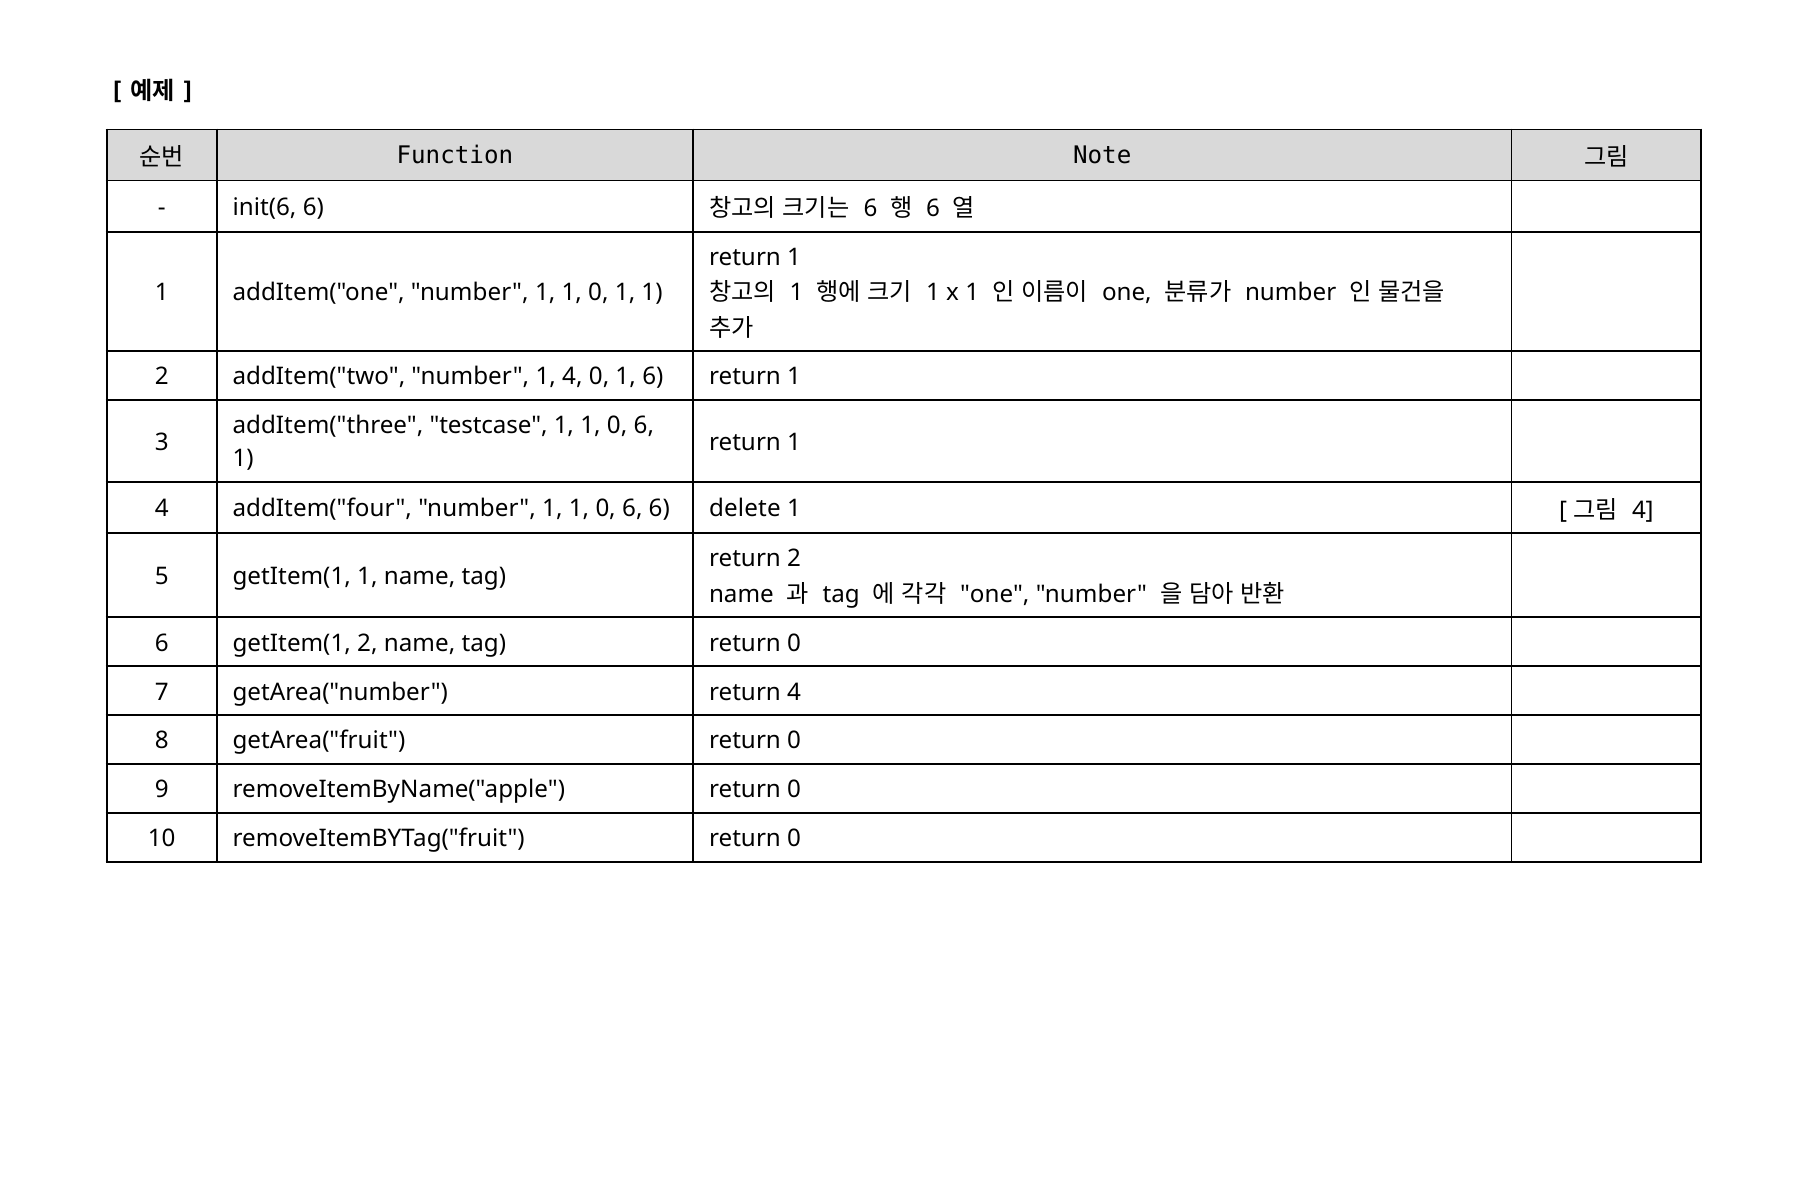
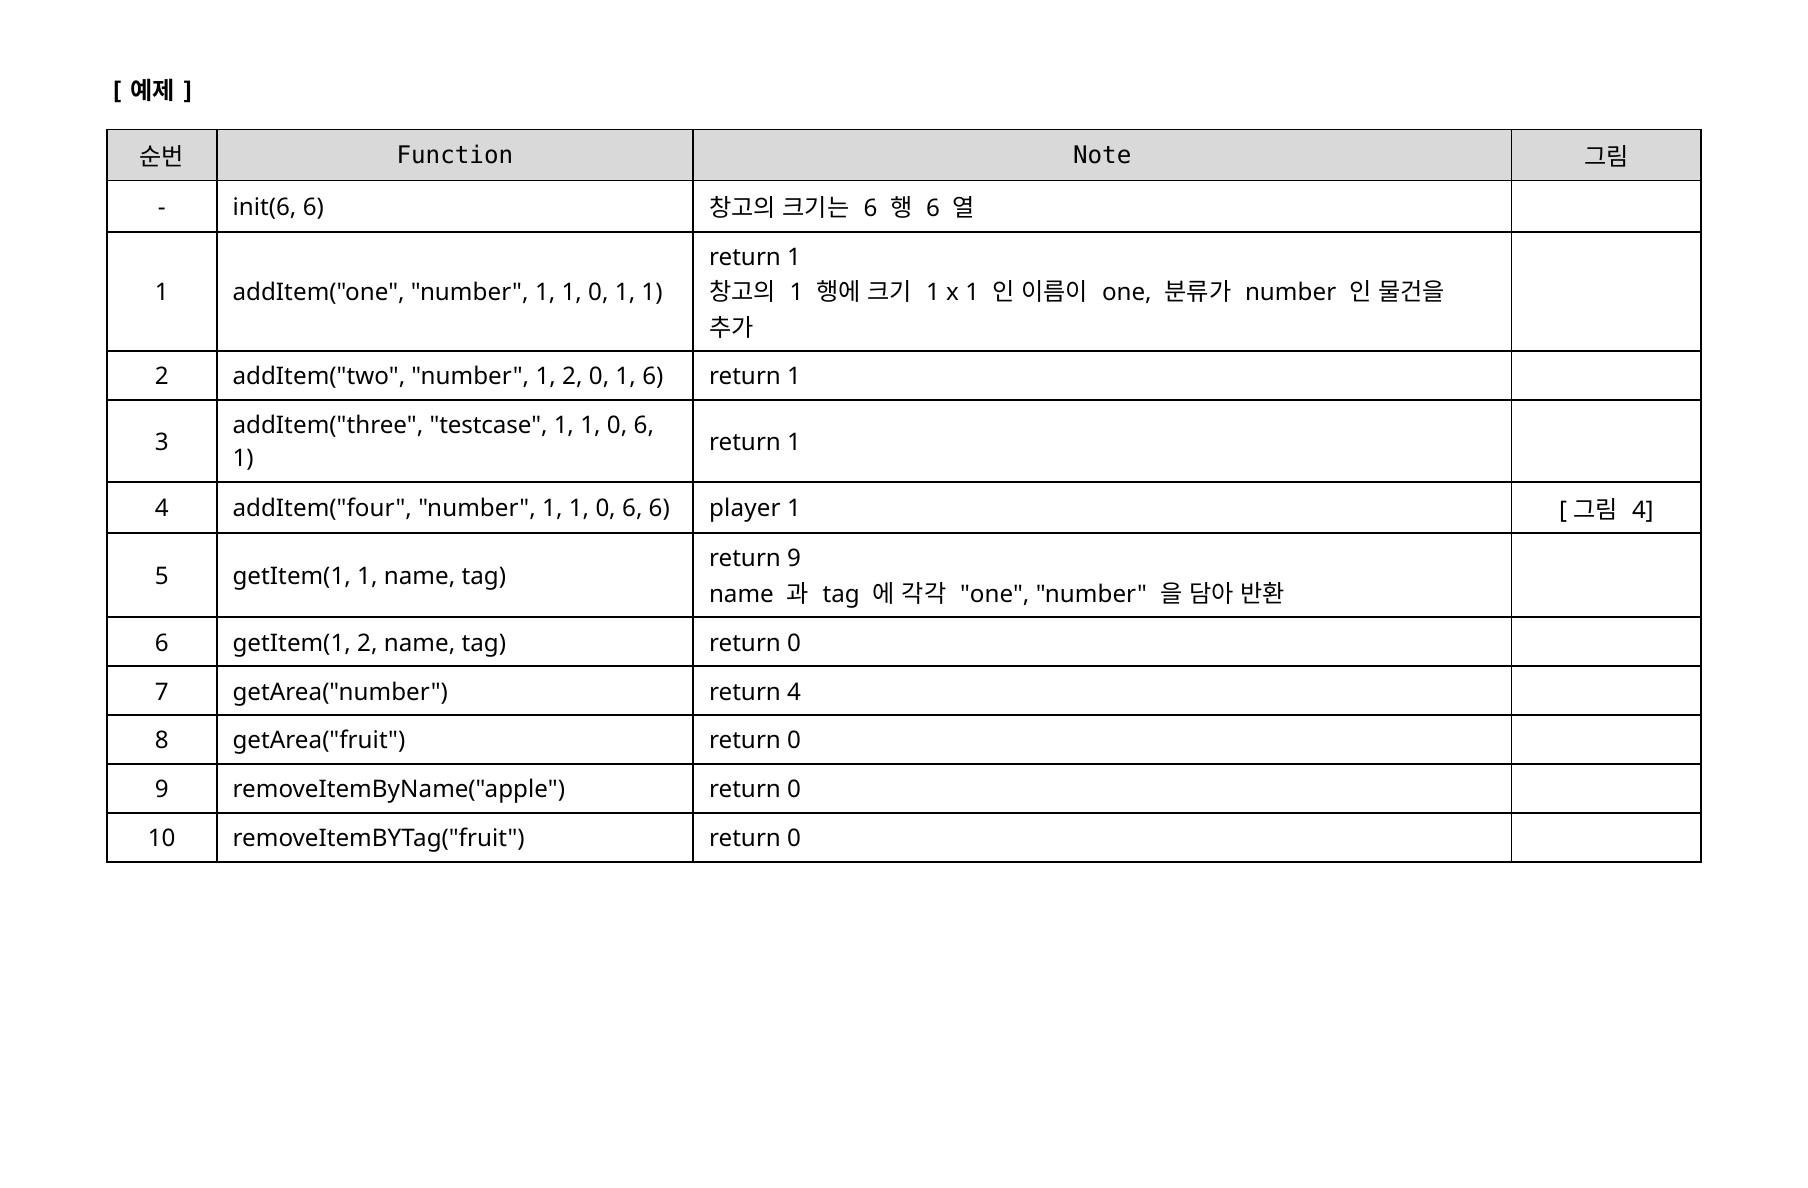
number 1 4: 4 -> 2
delete: delete -> player
return 2: 2 -> 9
